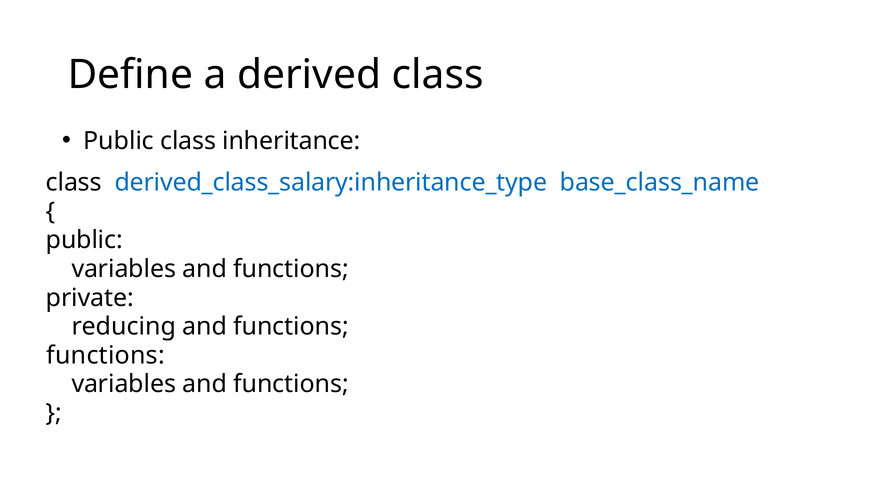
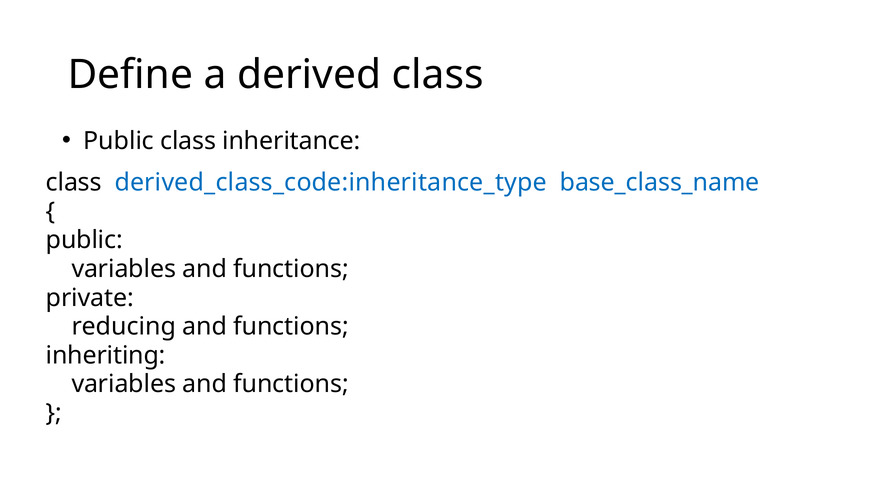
derived_class_salary:inheritance_type: derived_class_salary:inheritance_type -> derived_class_code:inheritance_type
functions at (106, 355): functions -> inheriting
